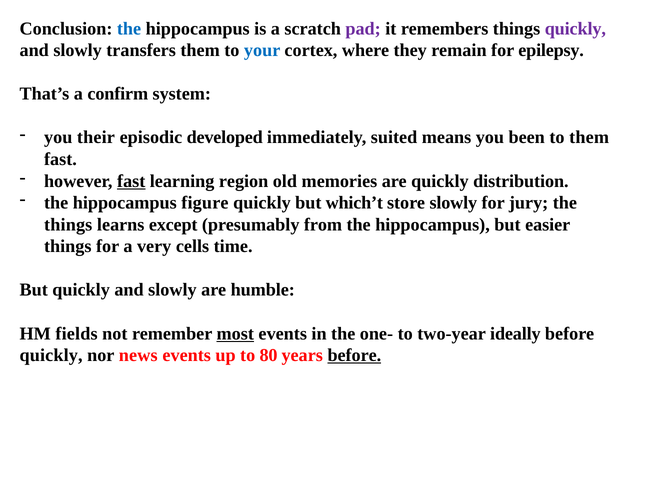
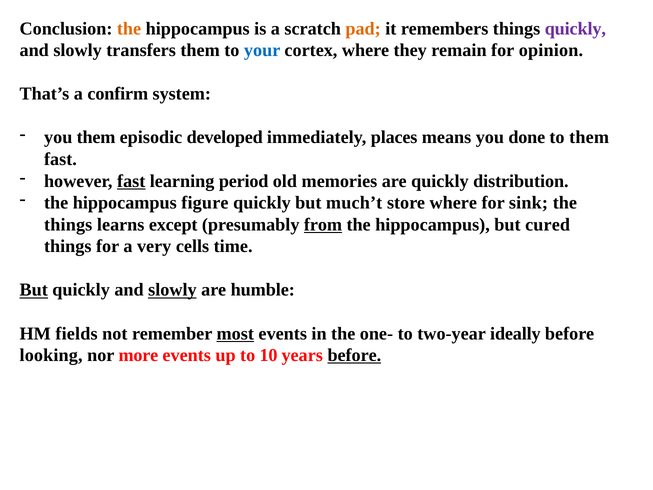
the at (129, 29) colour: blue -> orange
pad colour: purple -> orange
epilepsy: epilepsy -> opinion
you their: their -> them
suited: suited -> places
been: been -> done
region: region -> period
which’t: which’t -> much’t
store slowly: slowly -> where
jury: jury -> sink
from underline: none -> present
easier: easier -> cured
But at (34, 290) underline: none -> present
slowly at (172, 290) underline: none -> present
quickly at (51, 355): quickly -> looking
news: news -> more
80: 80 -> 10
